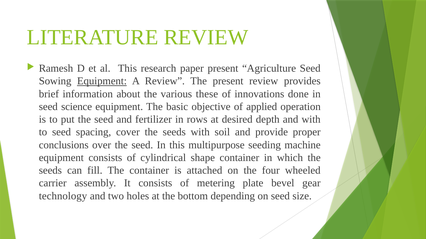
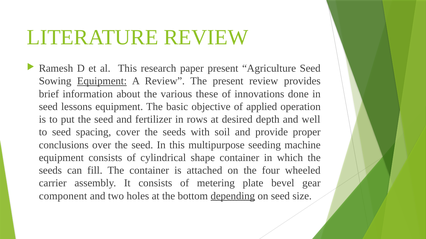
science: science -> lessons
and with: with -> well
technology: technology -> component
depending underline: none -> present
